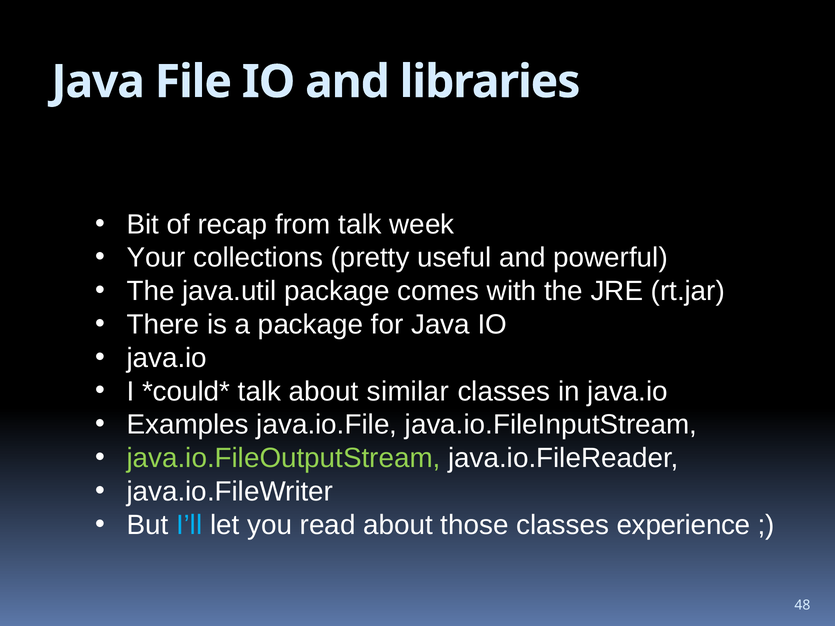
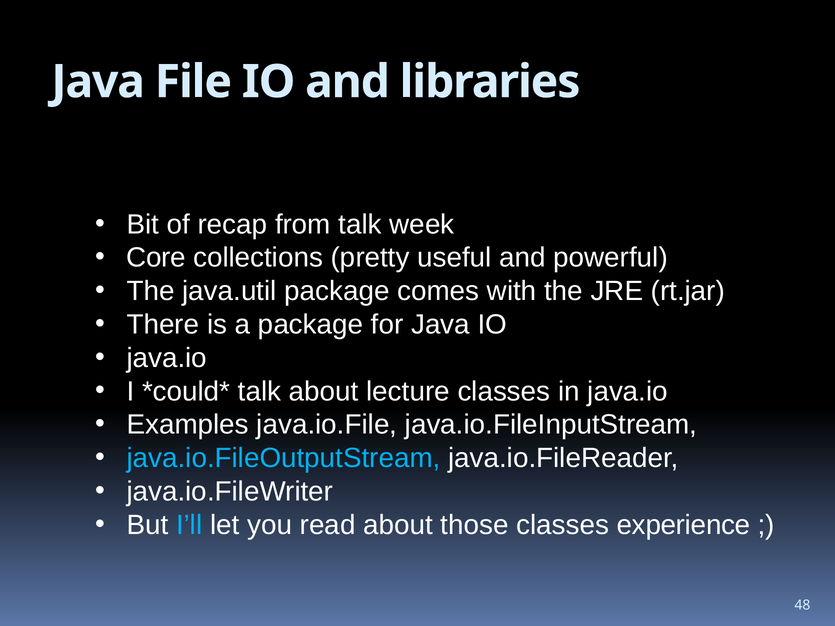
Your: Your -> Core
similar: similar -> lecture
java.io.FileOutputStream colour: light green -> light blue
